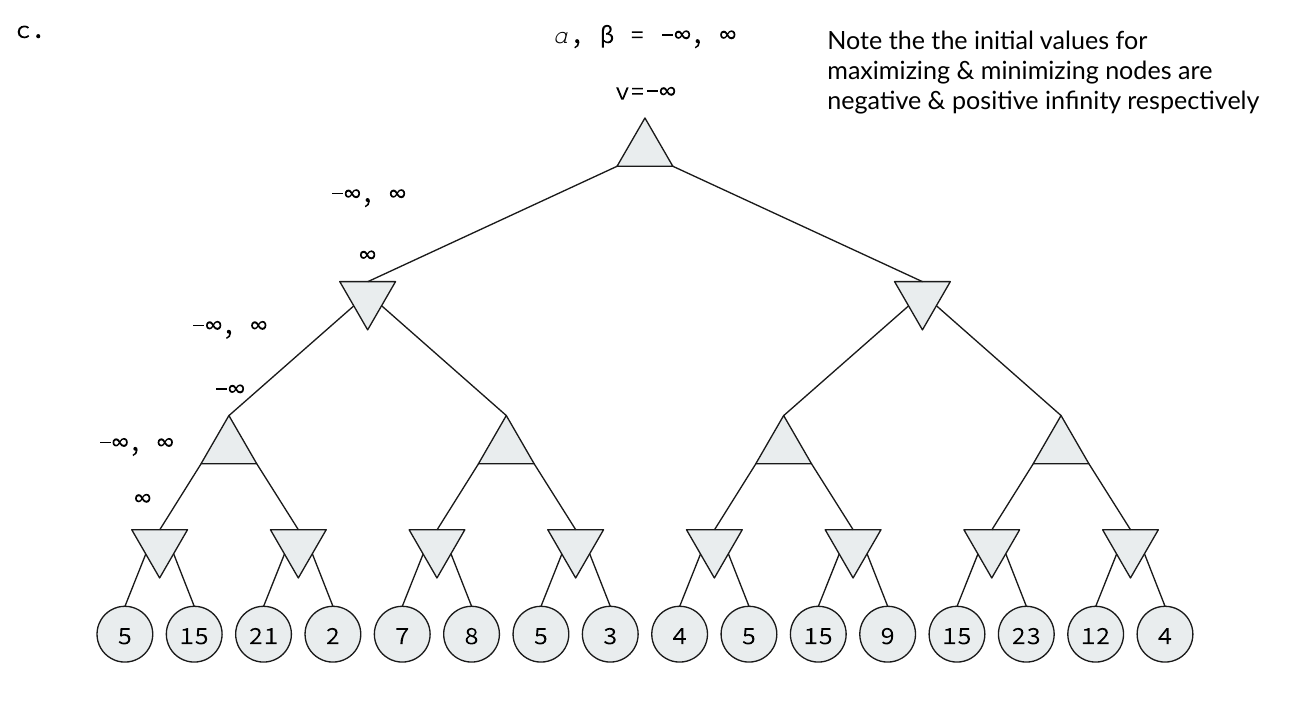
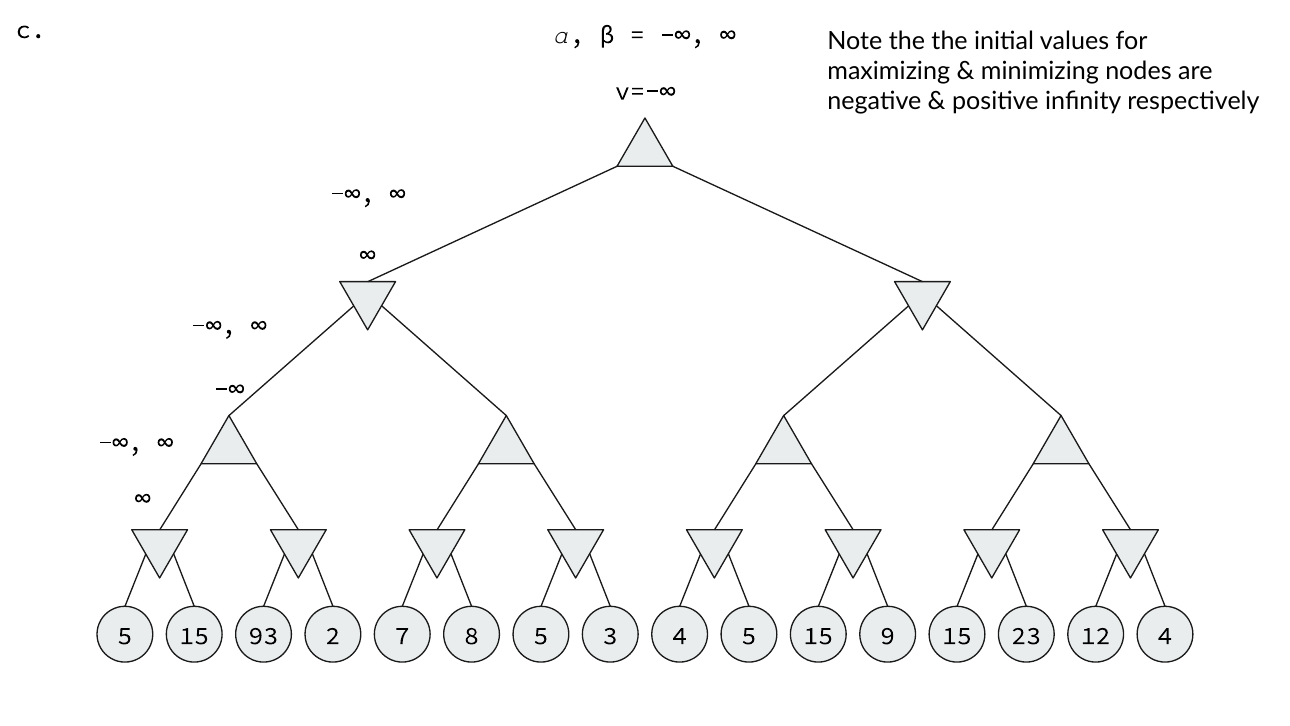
21: 21 -> 93
